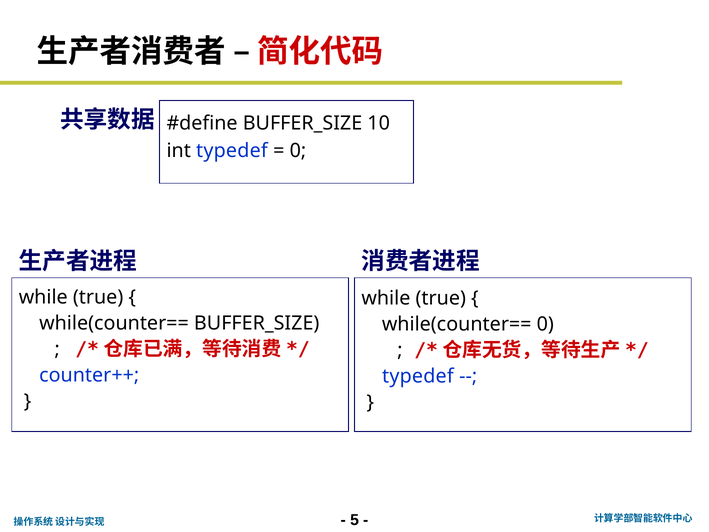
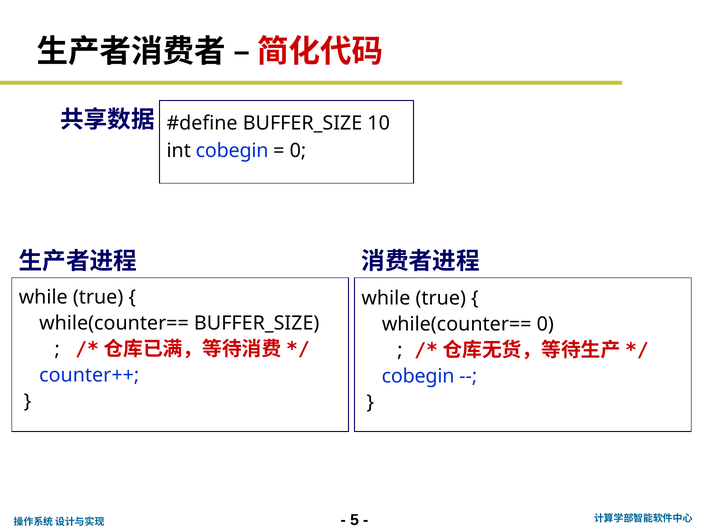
int typedef: typedef -> cobegin
typedef at (418, 376): typedef -> cobegin
